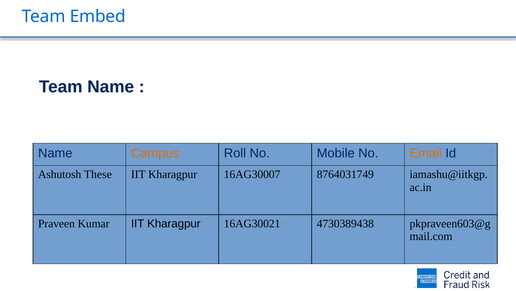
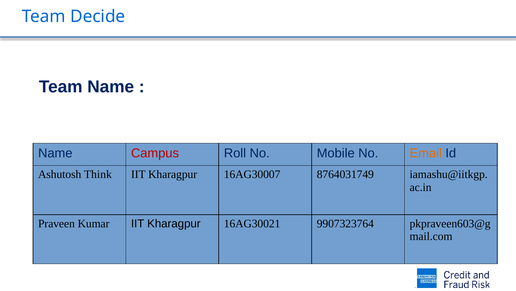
Embed: Embed -> Decide
Campus colour: orange -> red
These: These -> Think
4730389438: 4730389438 -> 9907323764
